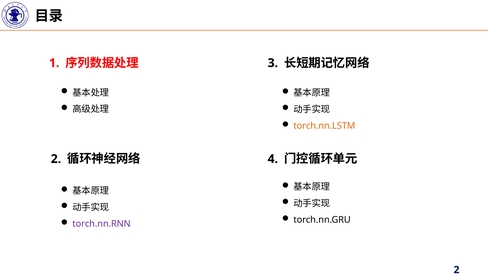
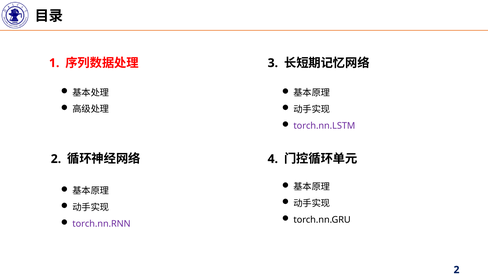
torch.nn.LSTM colour: orange -> purple
